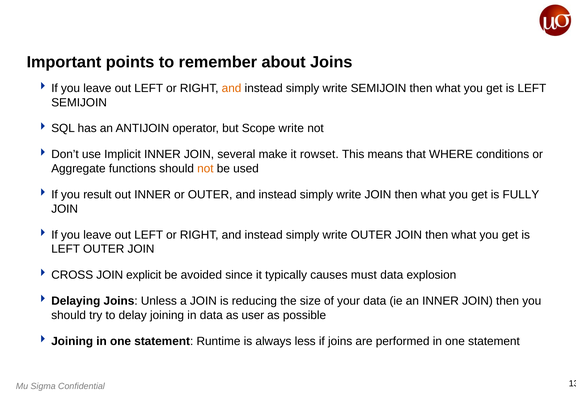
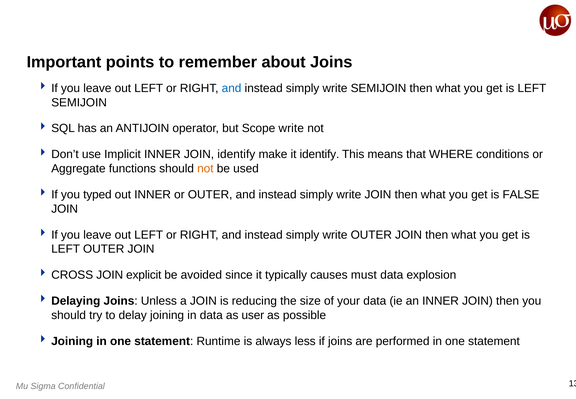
and at (232, 88) colour: orange -> blue
JOIN several: several -> identify
it rowset: rowset -> identify
result: result -> typed
FULLY: FULLY -> FALSE
